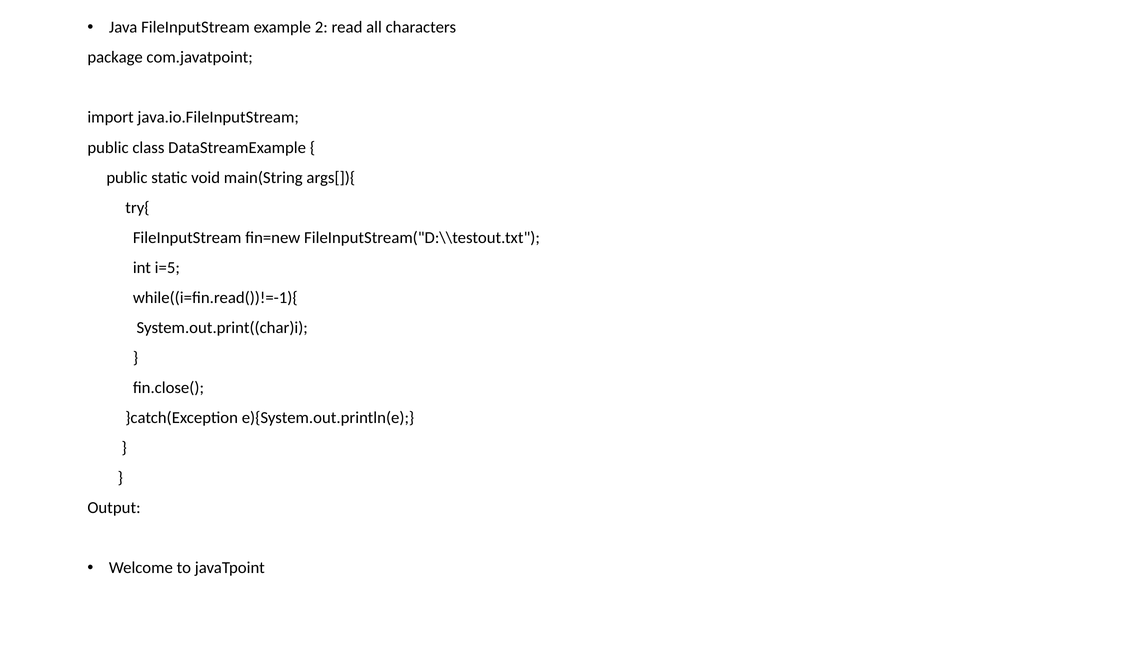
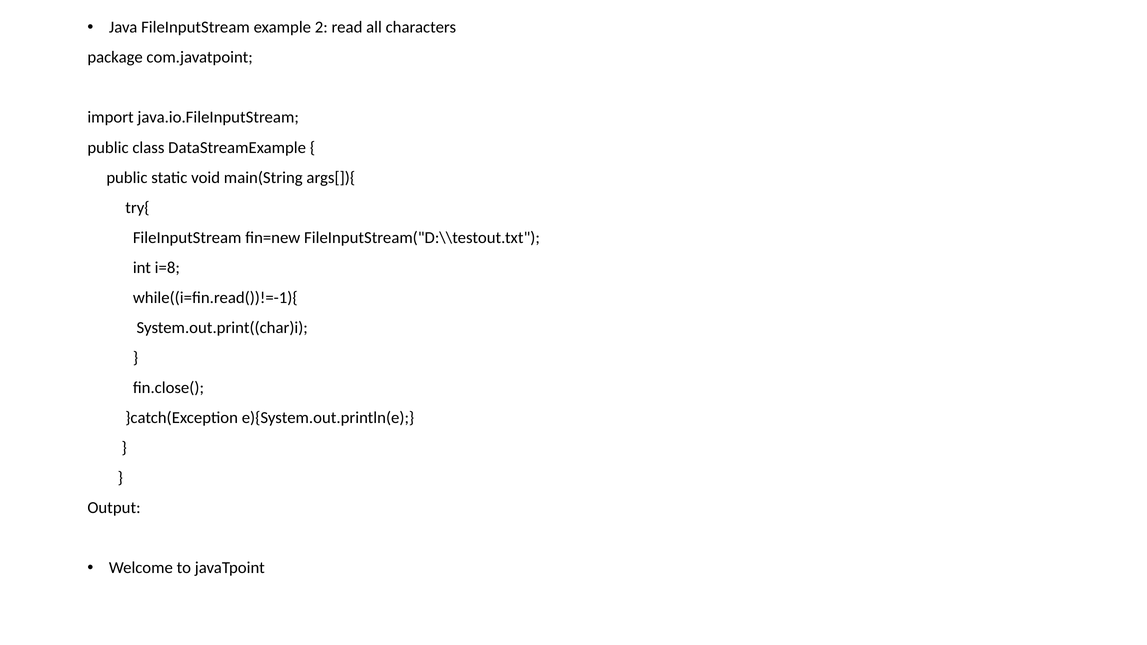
i=5: i=5 -> i=8
